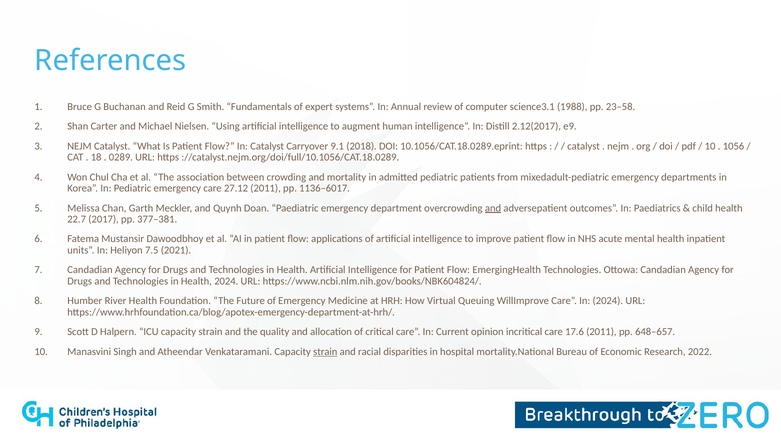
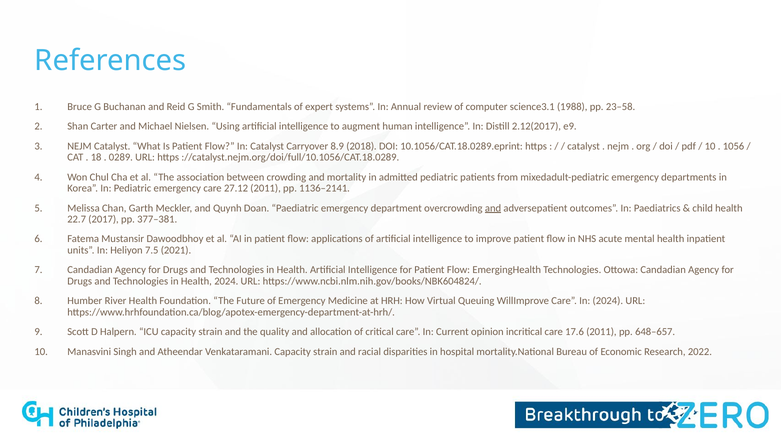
9.1: 9.1 -> 8.9
1136–6017: 1136–6017 -> 1136–2141
strain at (325, 352) underline: present -> none
